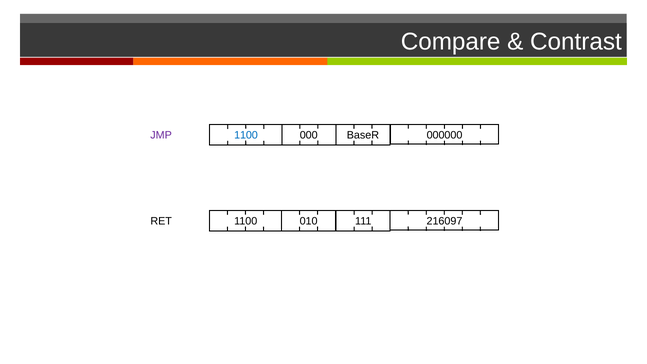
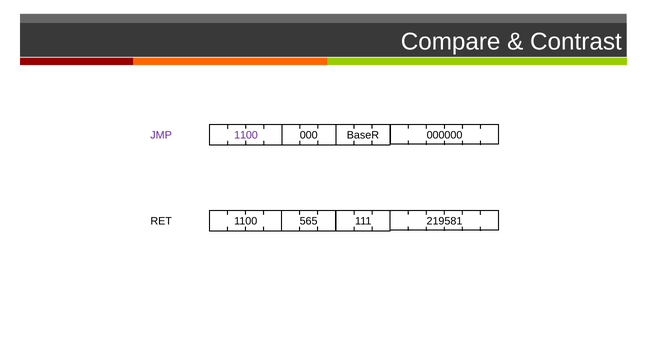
1100 at (246, 135) colour: blue -> purple
010: 010 -> 565
216097: 216097 -> 219581
